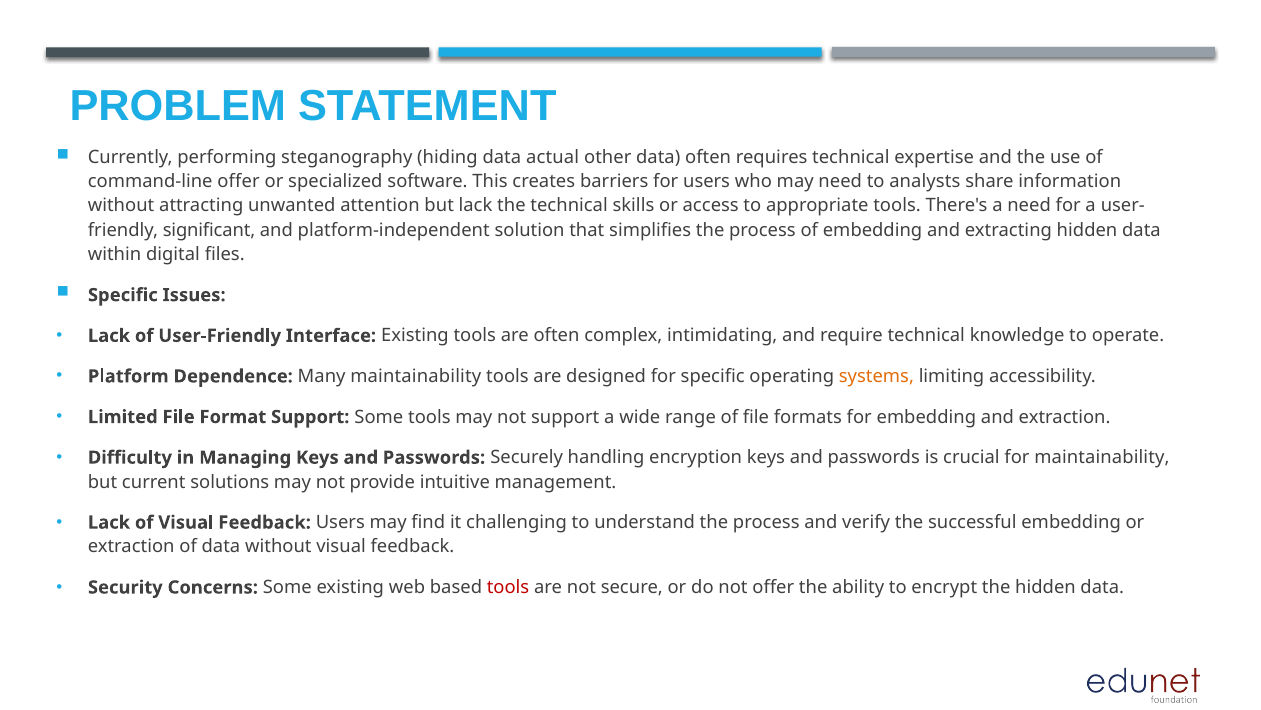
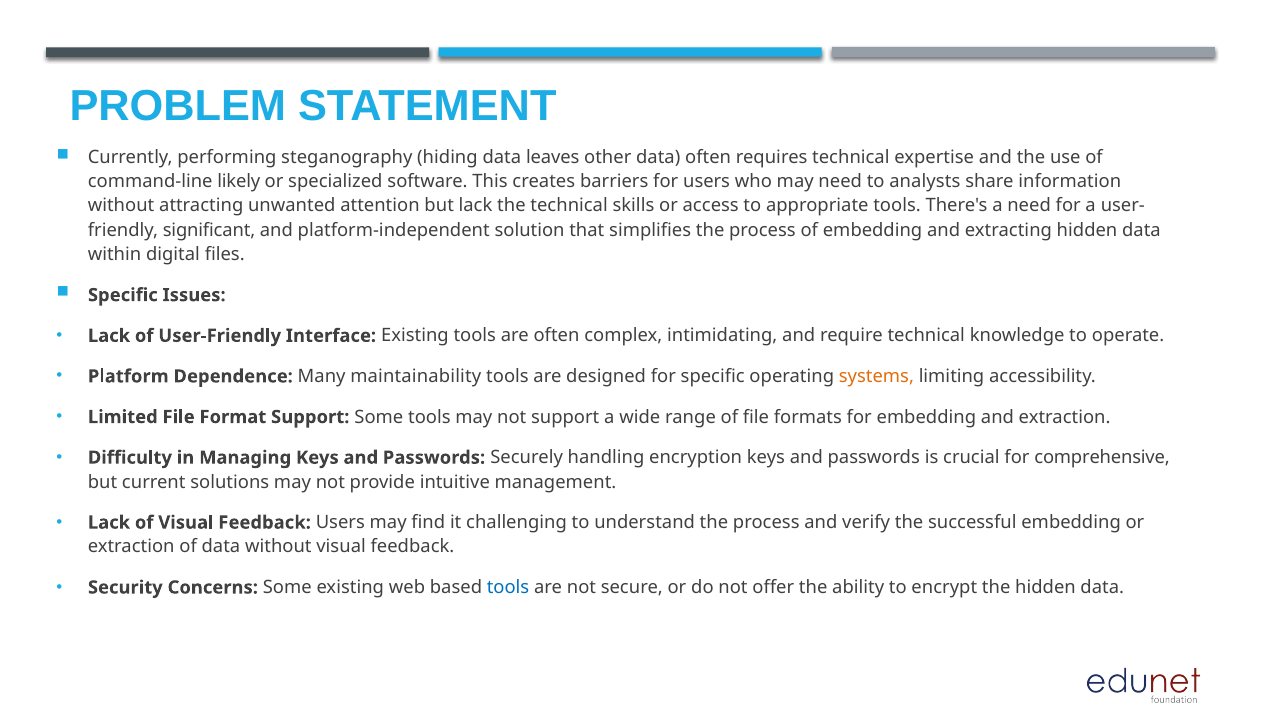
actual: actual -> leaves
command-line offer: offer -> likely
for maintainability: maintainability -> comprehensive
tools at (508, 587) colour: red -> blue
